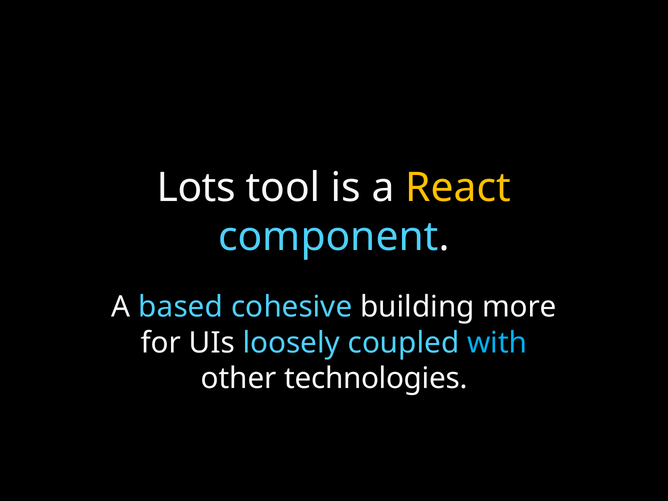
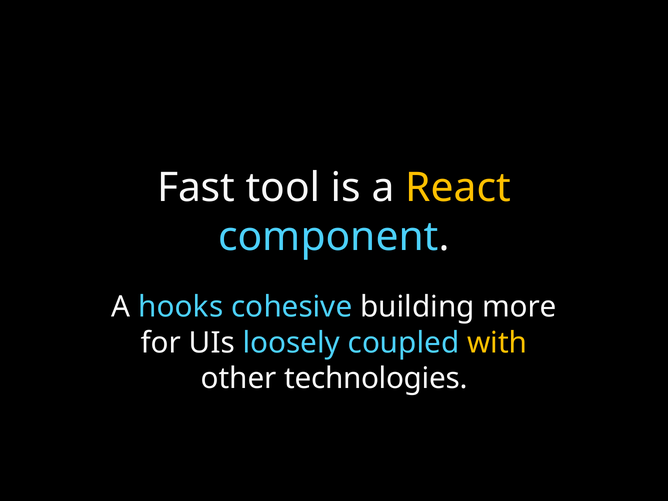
Lots: Lots -> Fast
based: based -> hooks
with colour: light blue -> yellow
